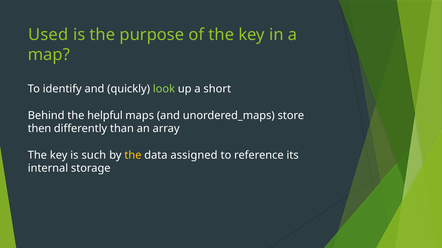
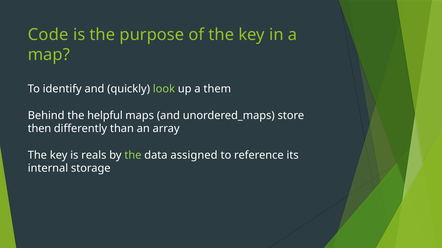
Used: Used -> Code
short: short -> them
such: such -> reals
the at (133, 155) colour: yellow -> light green
